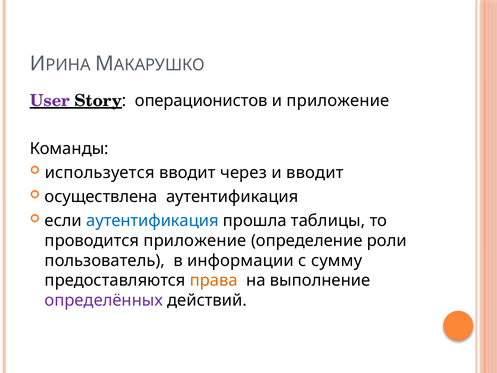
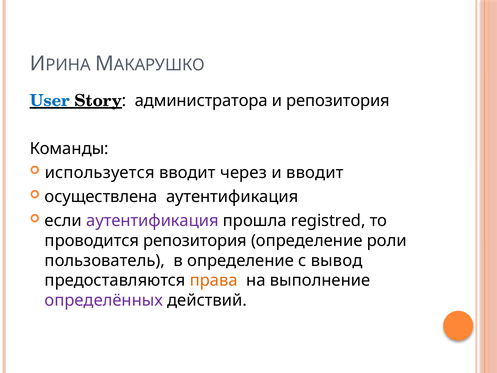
User colour: purple -> blue
операционистов: операционистов -> администратора
и приложение: приложение -> репозитория
аутентификация at (152, 221) colour: blue -> purple
таблицы: таблицы -> registred
проводится приложение: приложение -> репозитория
в информации: информации -> определение
сумму: сумму -> вывод
